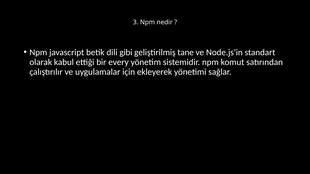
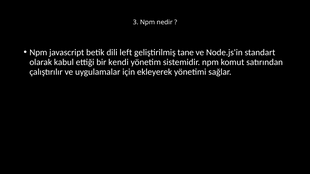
gibi: gibi -> left
every: every -> kendi
